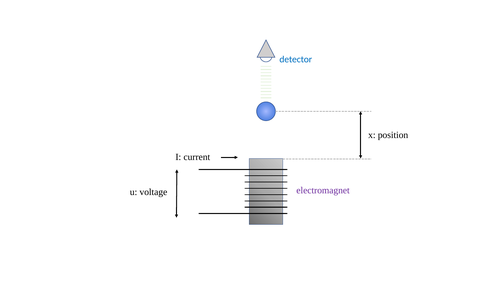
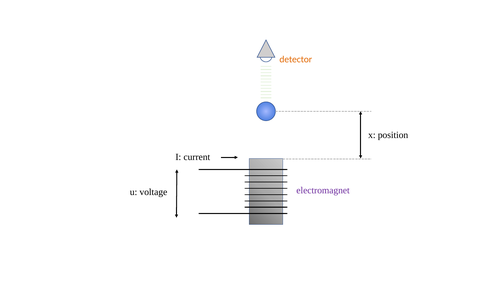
detector colour: blue -> orange
